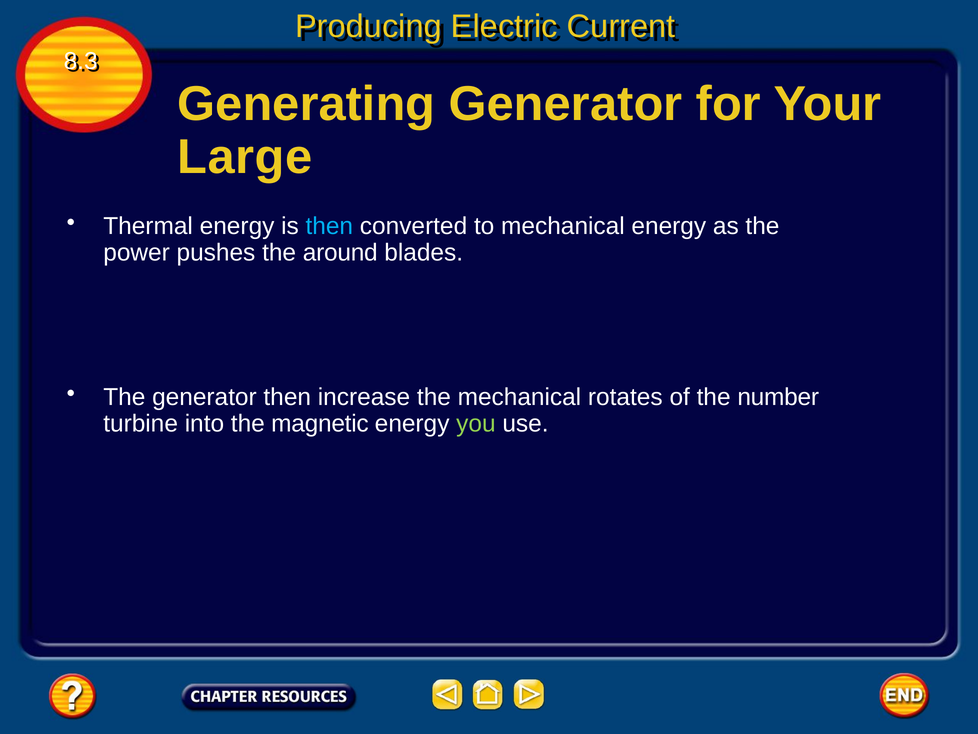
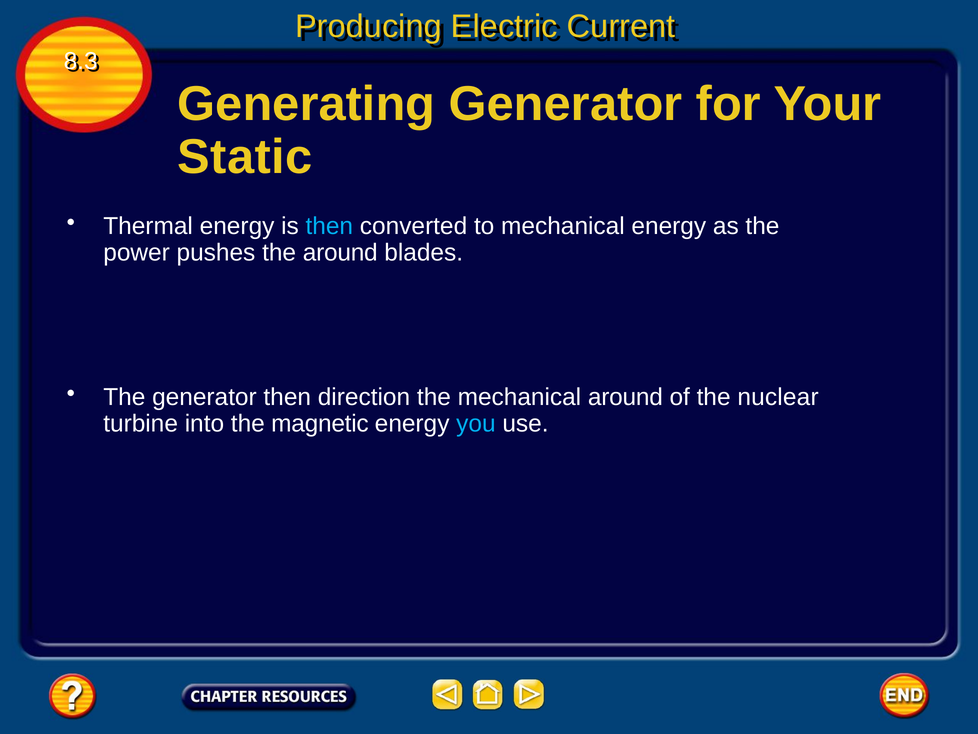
Large: Large -> Static
increase: increase -> direction
mechanical rotates: rotates -> around
number: number -> nuclear
you colour: light green -> light blue
